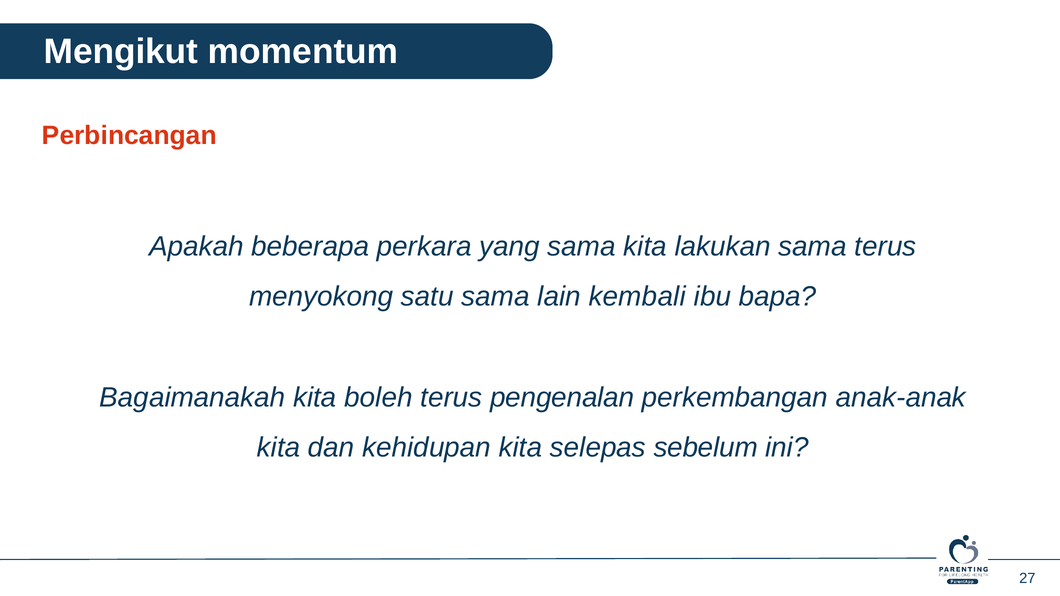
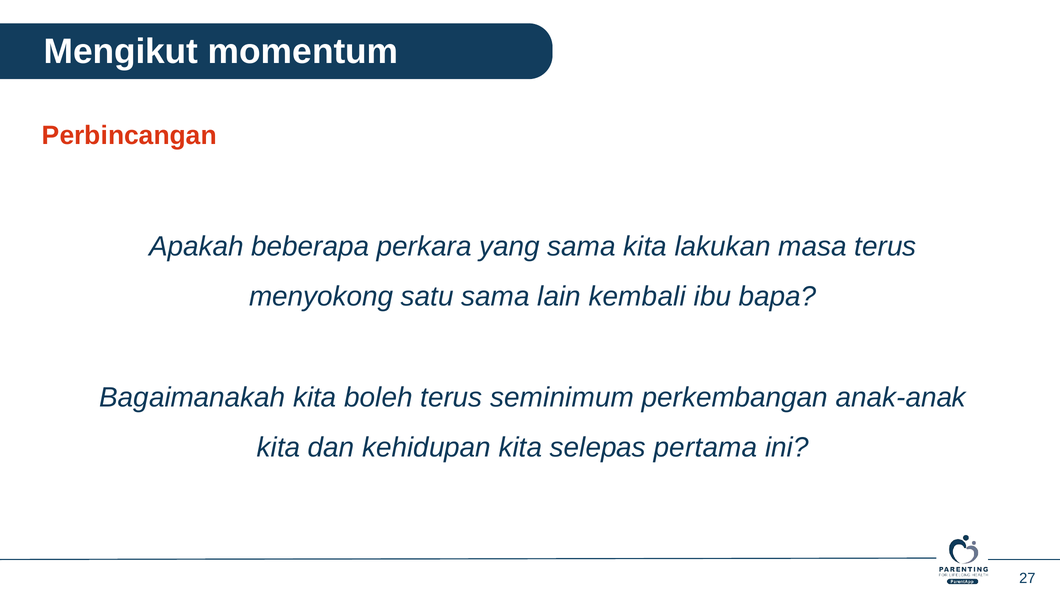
lakukan sama: sama -> masa
pengenalan: pengenalan -> seminimum
sebelum: sebelum -> pertama
